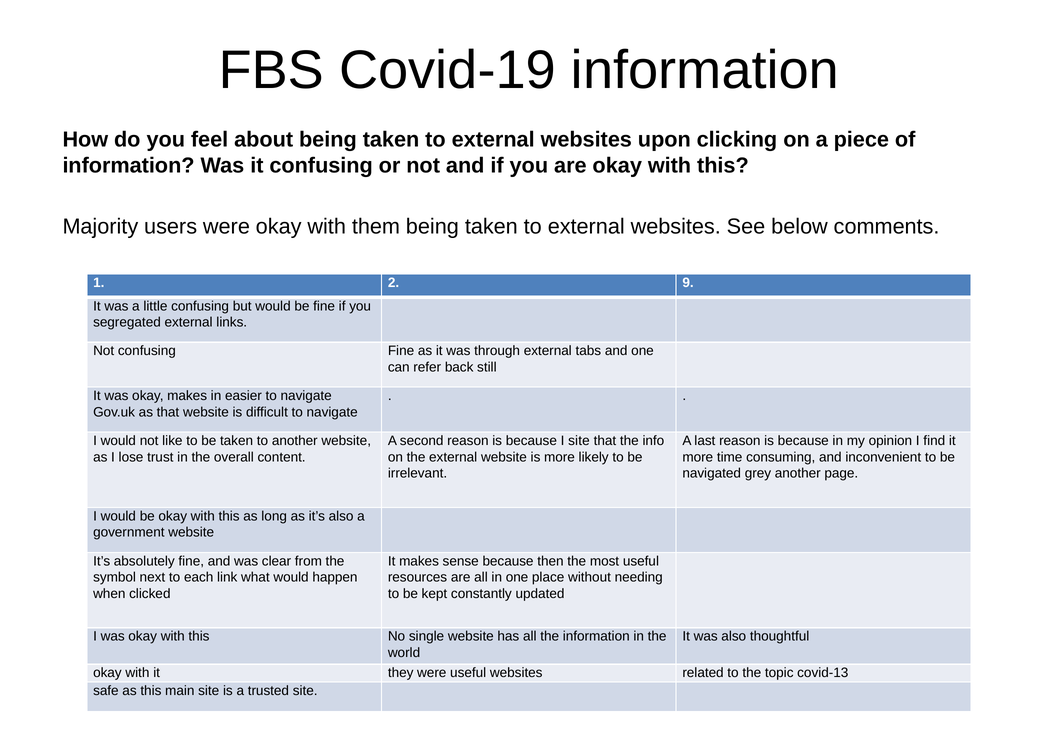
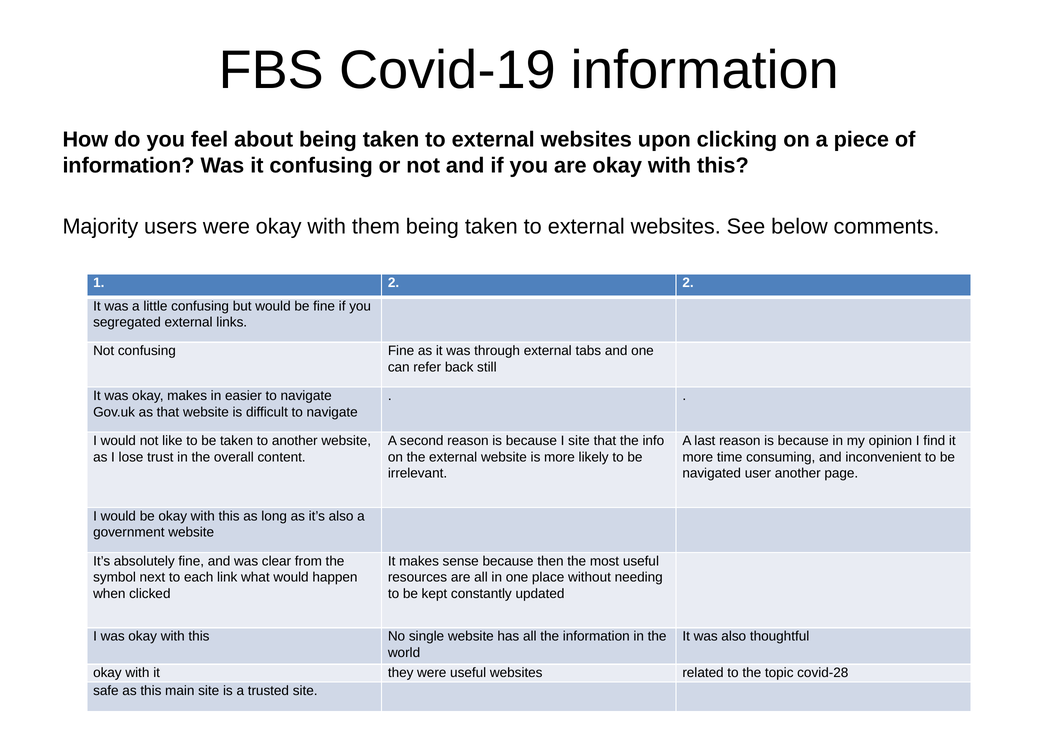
2 9: 9 -> 2
grey: grey -> user
covid-13: covid-13 -> covid-28
